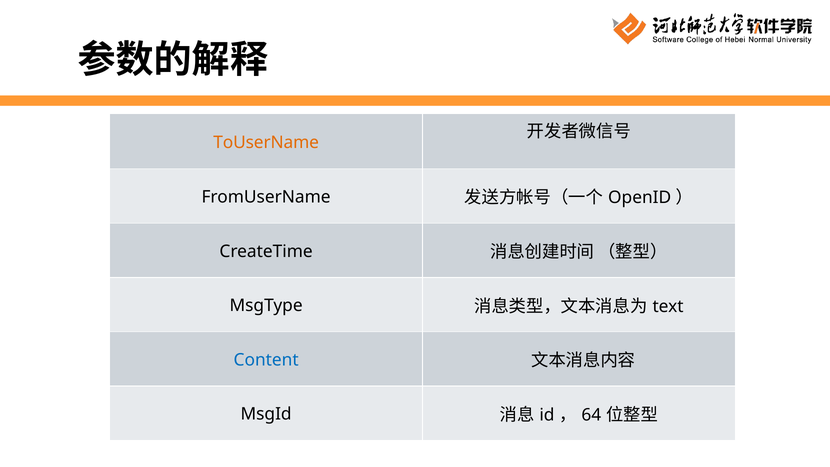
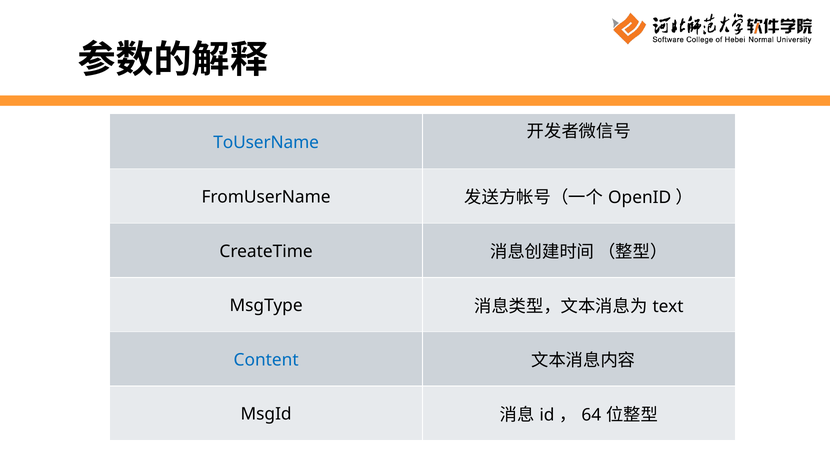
ToUserName colour: orange -> blue
